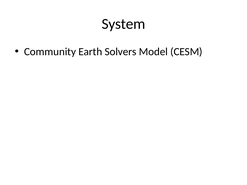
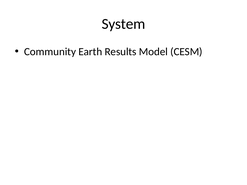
Solvers: Solvers -> Results
